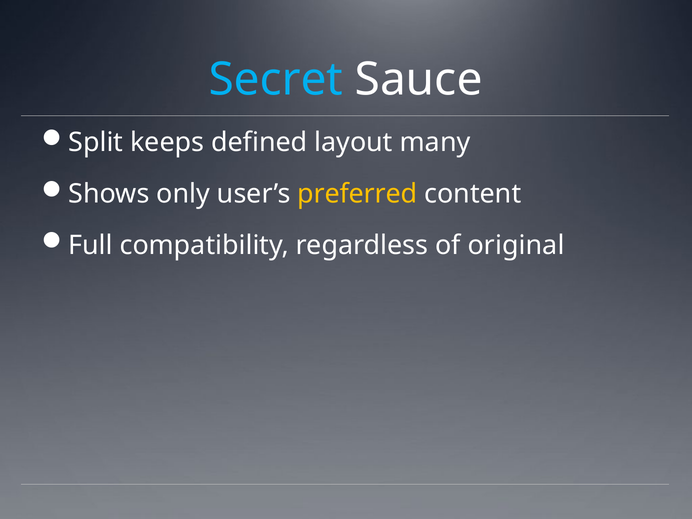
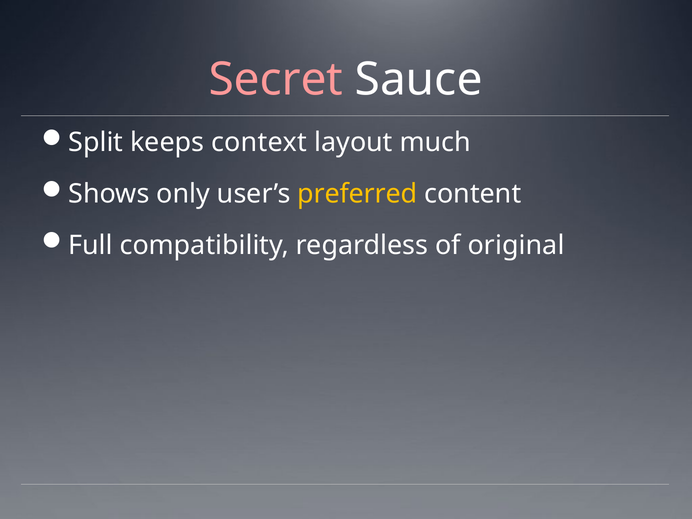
Secret colour: light blue -> pink
defined: defined -> context
many: many -> much
